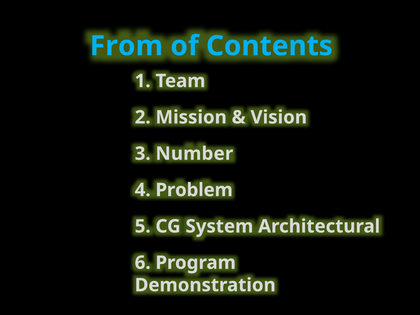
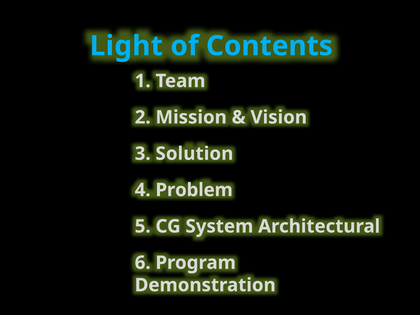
From: From -> Light
Number: Number -> Solution
